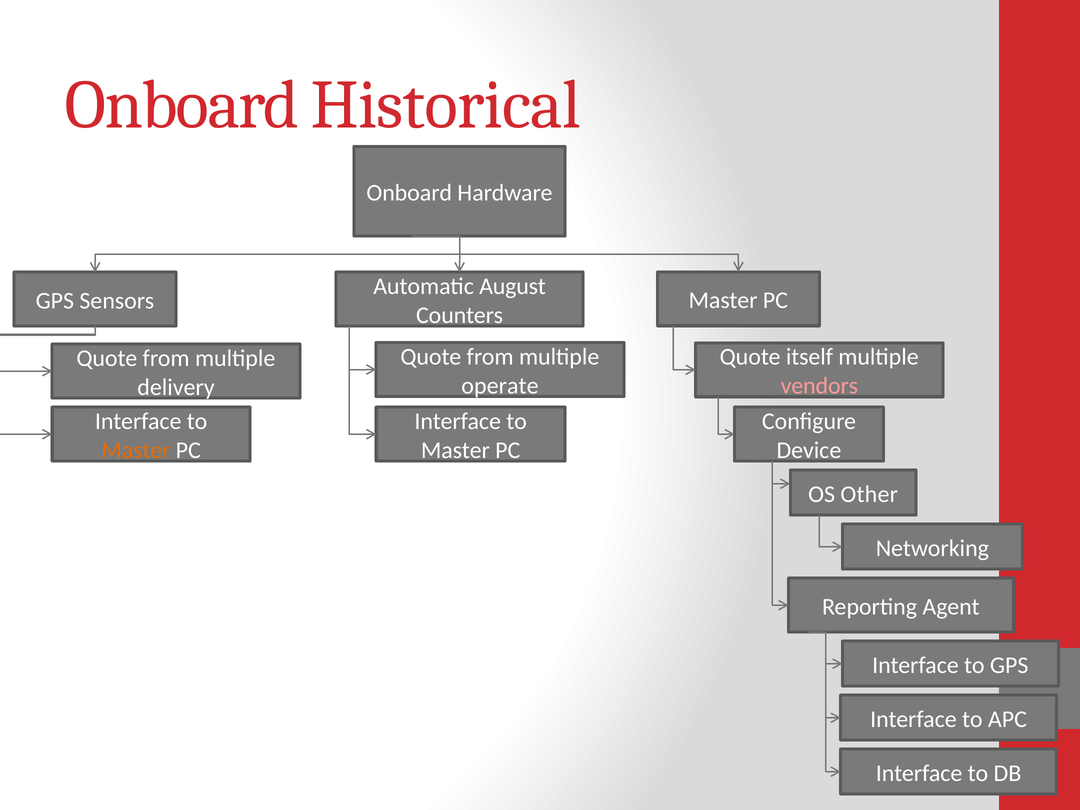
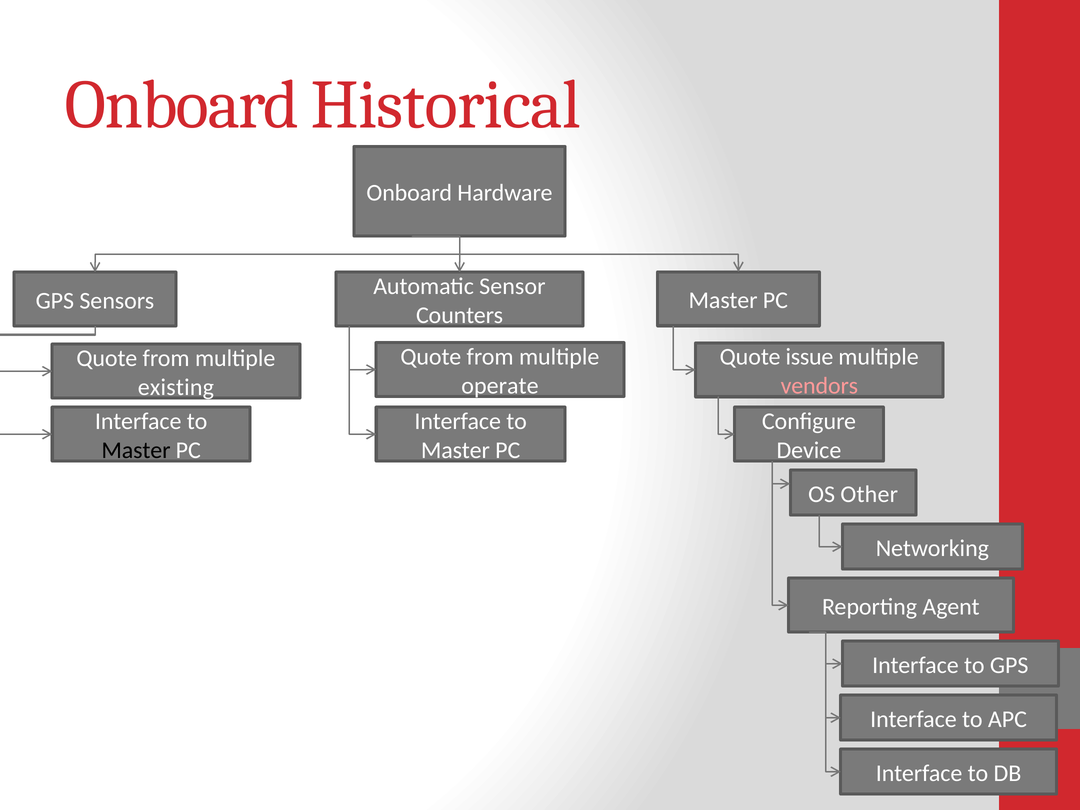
August: August -> Sensor
itself: itself -> issue
delivery: delivery -> existing
Master at (136, 450) colour: orange -> black
